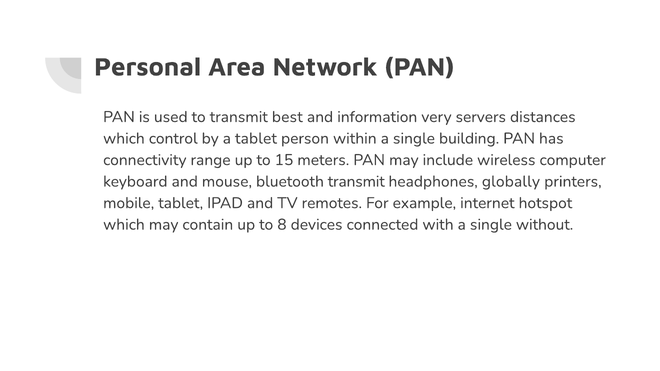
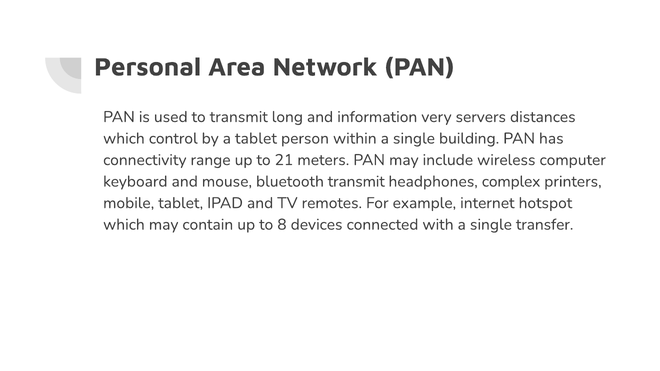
best: best -> long
15: 15 -> 21
globally: globally -> complex
without: without -> transfer
